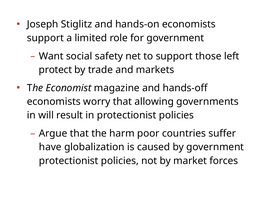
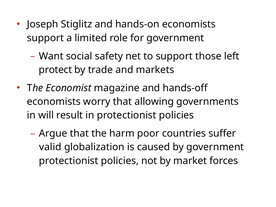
have: have -> valid
